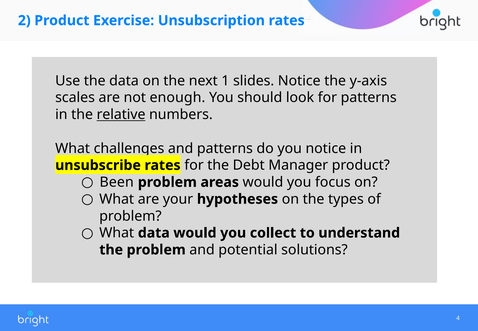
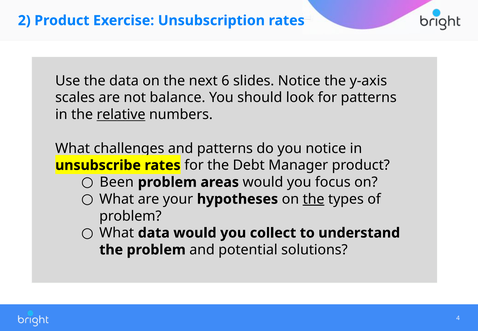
1: 1 -> 6
enough: enough -> balance
the at (314, 199) underline: none -> present
